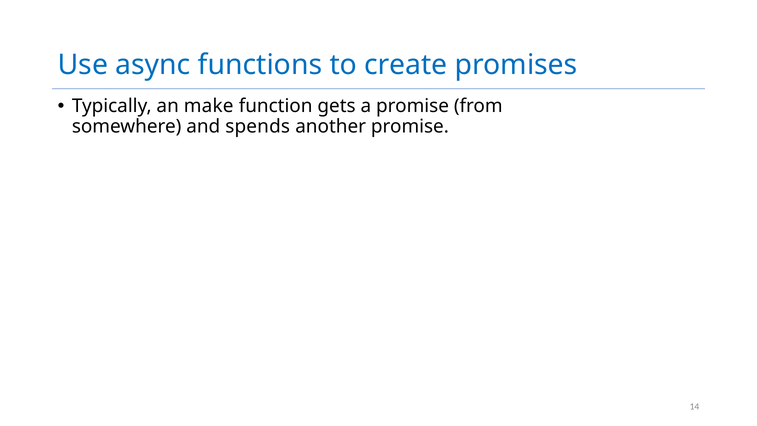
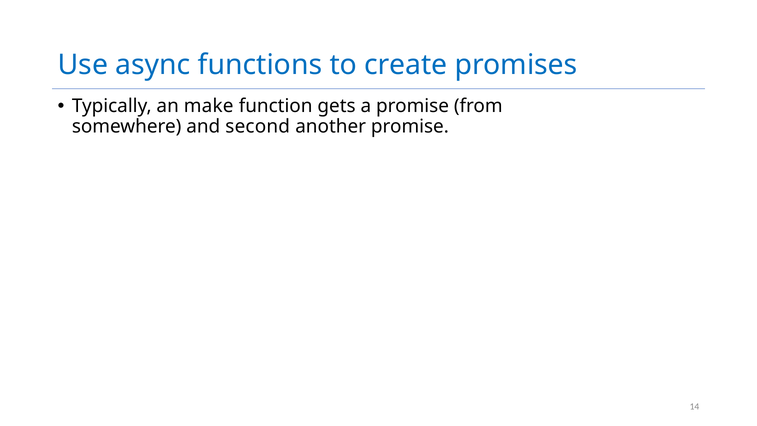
spends: spends -> second
